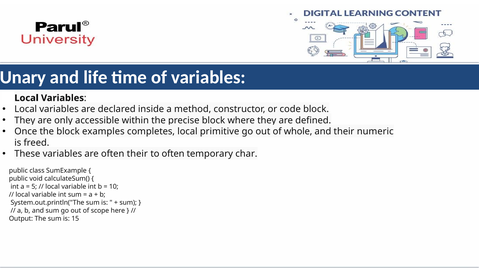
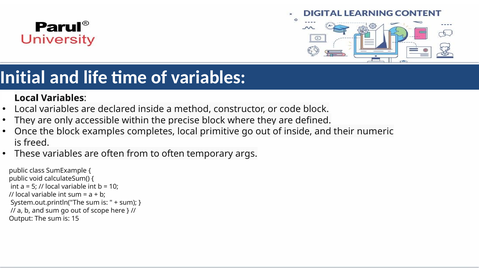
Unary: Unary -> Initial
of whole: whole -> inside
often their: their -> from
char: char -> args
